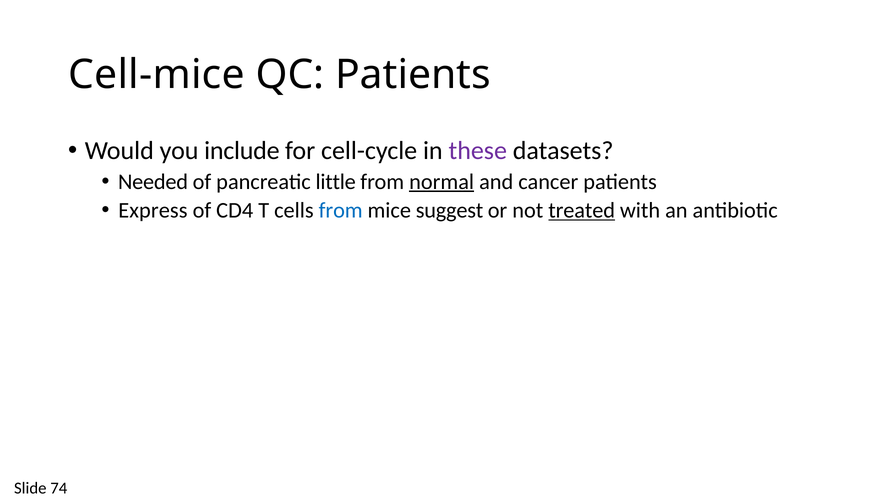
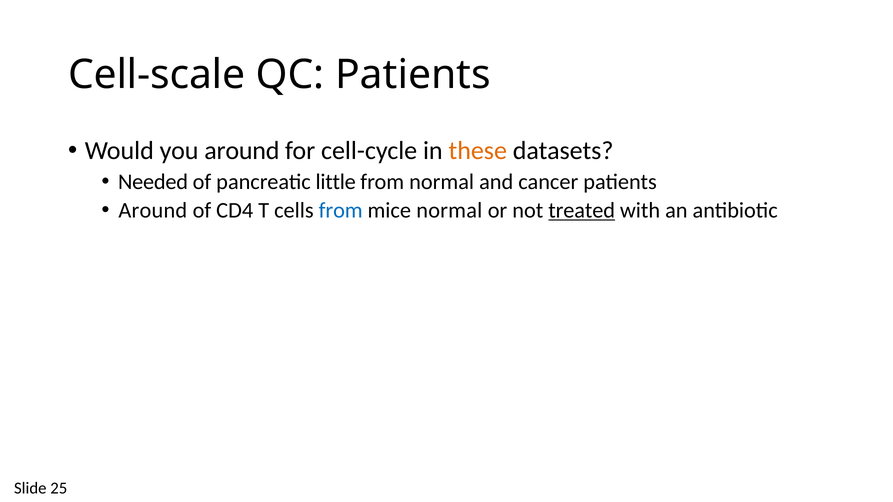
Cell-mice: Cell-mice -> Cell-scale
you include: include -> around
these colour: purple -> orange
normal at (442, 182) underline: present -> none
Express at (153, 211): Express -> Around
mice suggest: suggest -> normal
74: 74 -> 25
